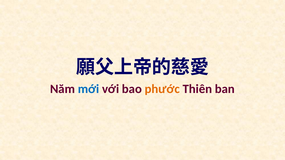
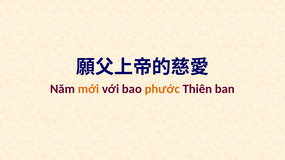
mới colour: blue -> orange
